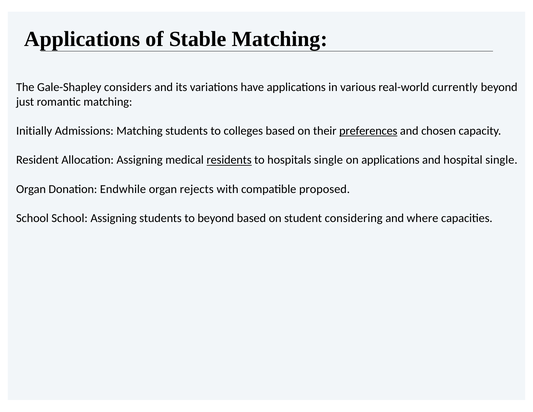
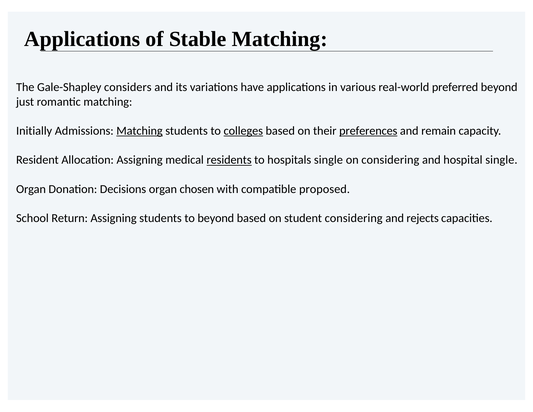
currently: currently -> preferred
Matching at (140, 131) underline: none -> present
colleges underline: none -> present
chosen: chosen -> remain
on applications: applications -> considering
Endwhile: Endwhile -> Decisions
rejects: rejects -> chosen
School School: School -> Return
where: where -> rejects
